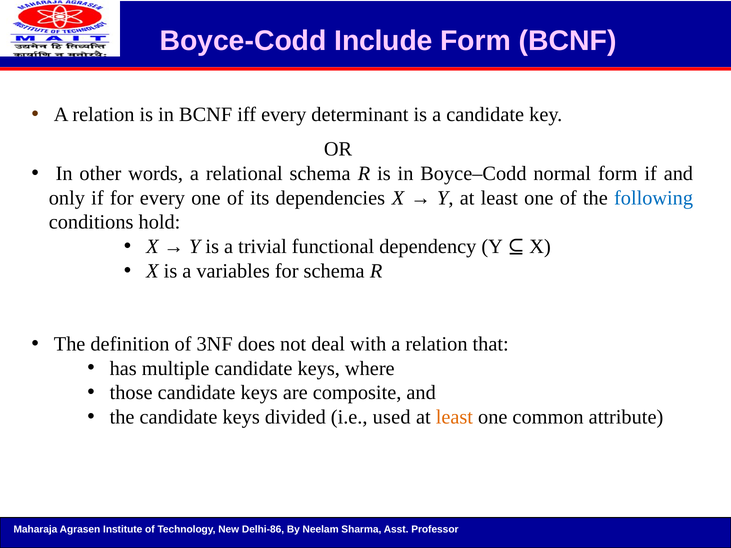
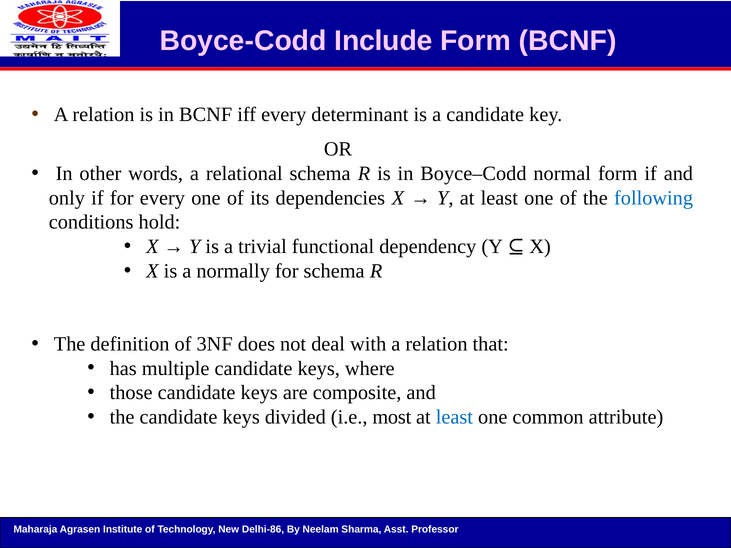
variables: variables -> normally
used: used -> most
least at (454, 417) colour: orange -> blue
